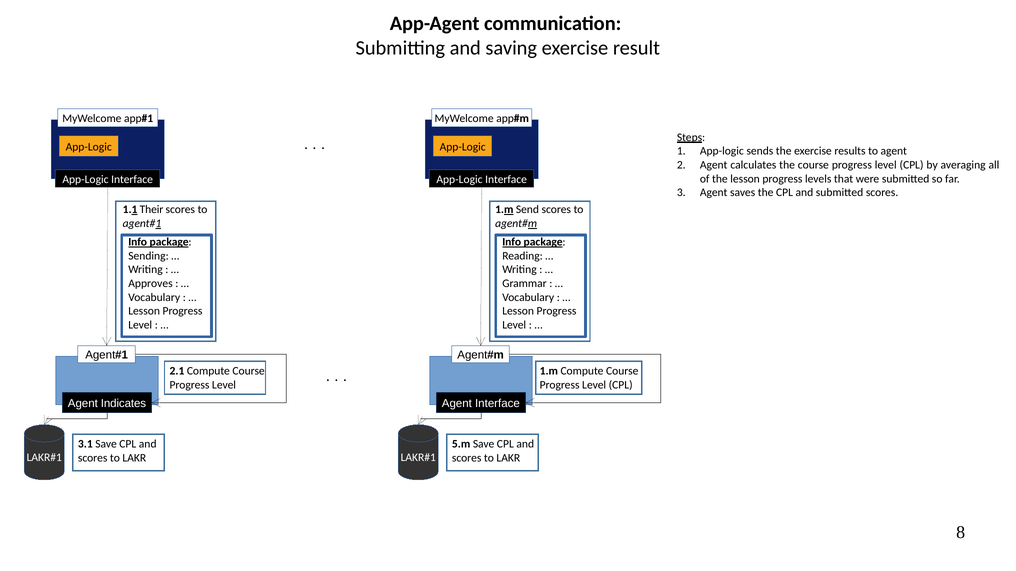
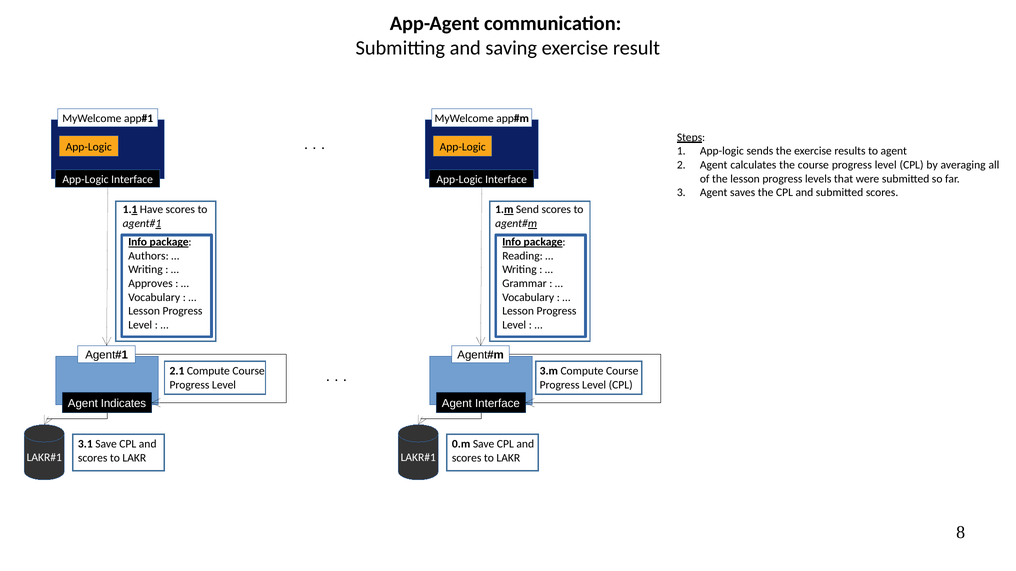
Their: Their -> Have
Sending: Sending -> Authors
1.m at (549, 371): 1.m -> 3.m
5.m: 5.m -> 0.m
